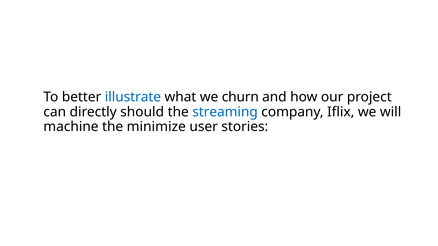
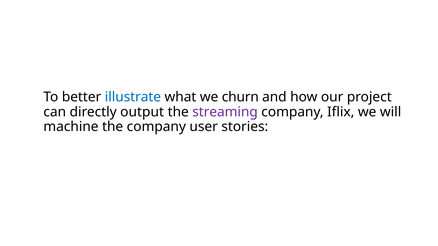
should: should -> output
streaming colour: blue -> purple
the minimize: minimize -> company
